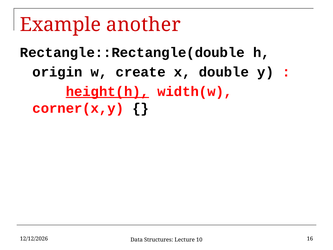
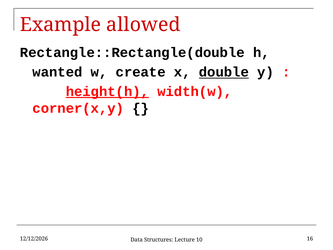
another: another -> allowed
origin: origin -> wanted
double underline: none -> present
